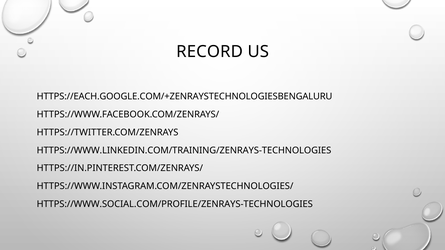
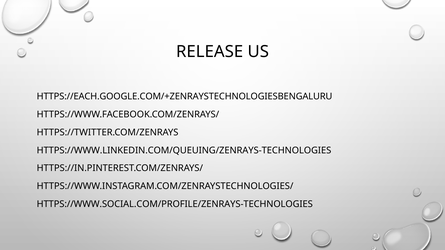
RECORD: RECORD -> RELEASE
HTTPS://WWW.LINKEDIN.COM/TRAINING/ZENRAYS-TECHNOLOGIES: HTTPS://WWW.LINKEDIN.COM/TRAINING/ZENRAYS-TECHNOLOGIES -> HTTPS://WWW.LINKEDIN.COM/QUEUING/ZENRAYS-TECHNOLOGIES
